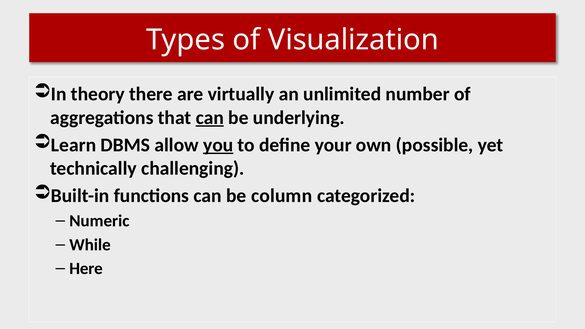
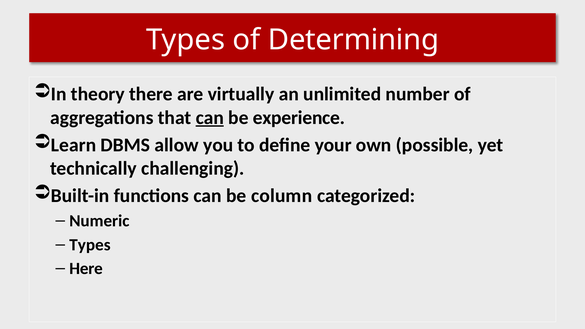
Visualization: Visualization -> Determining
underlying: underlying -> experience
you underline: present -> none
While at (90, 245): While -> Types
